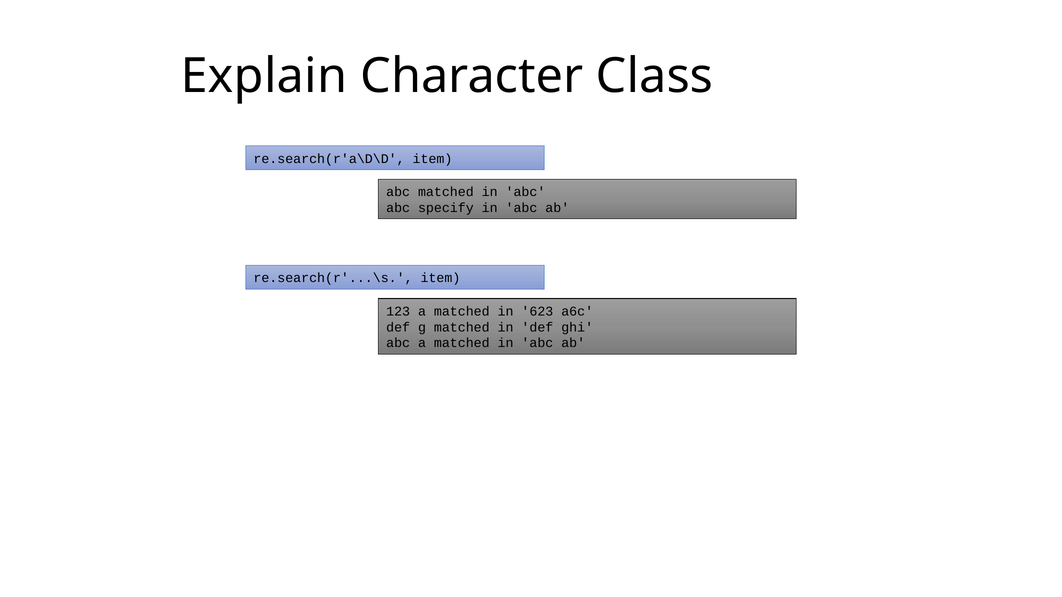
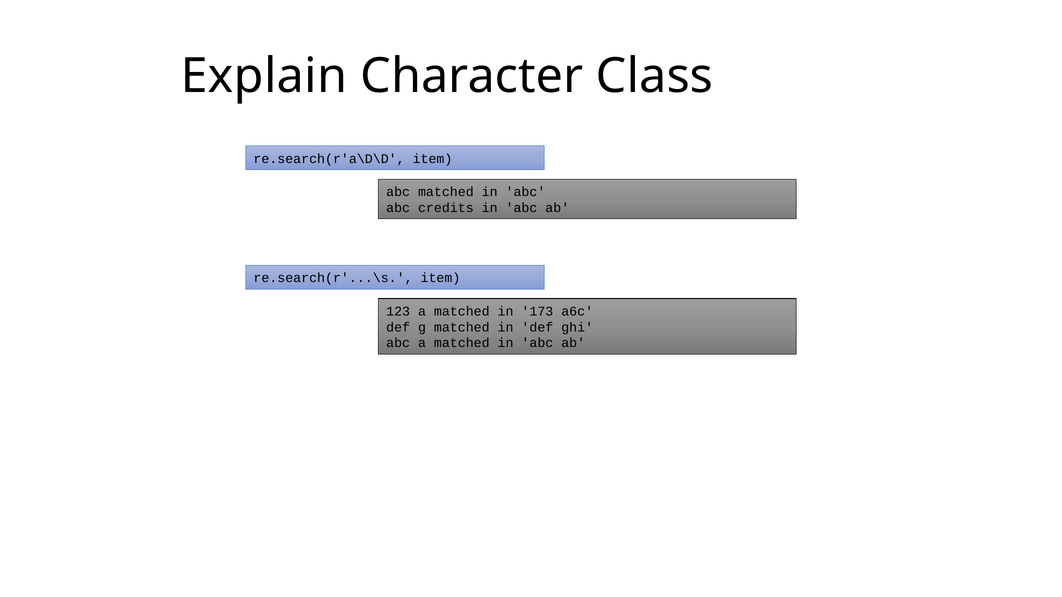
specify: specify -> credits
623: 623 -> 173
